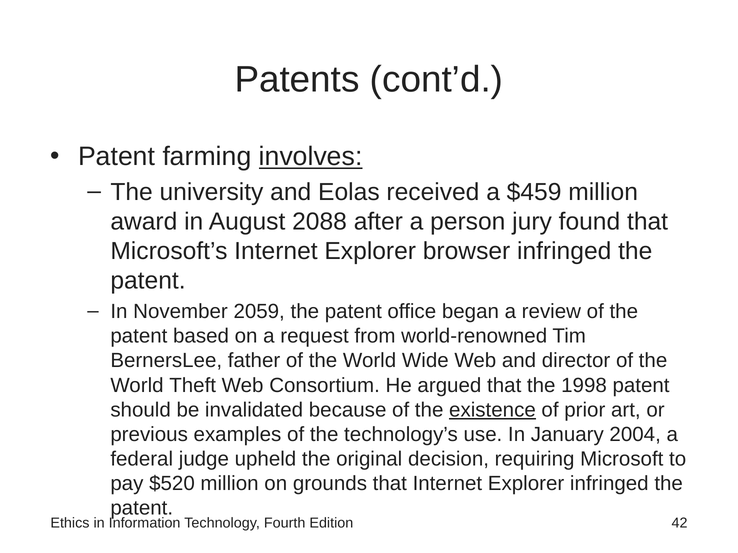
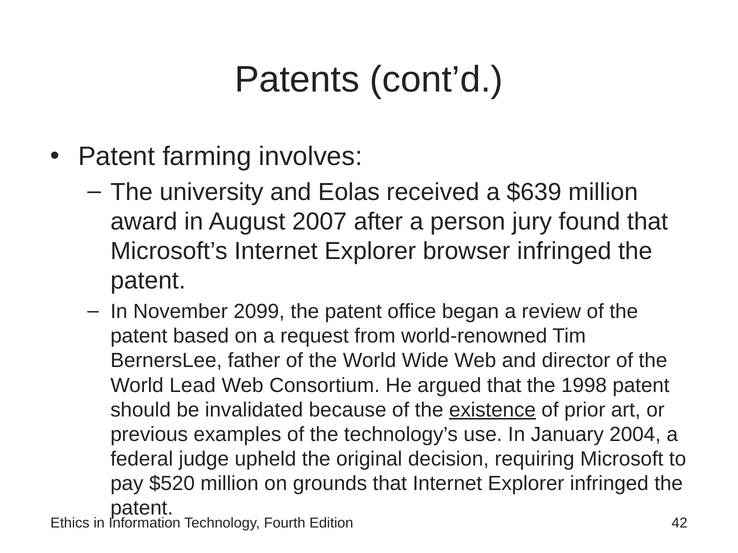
involves underline: present -> none
$459: $459 -> $639
2088: 2088 -> 2007
2059: 2059 -> 2099
Theft: Theft -> Lead
